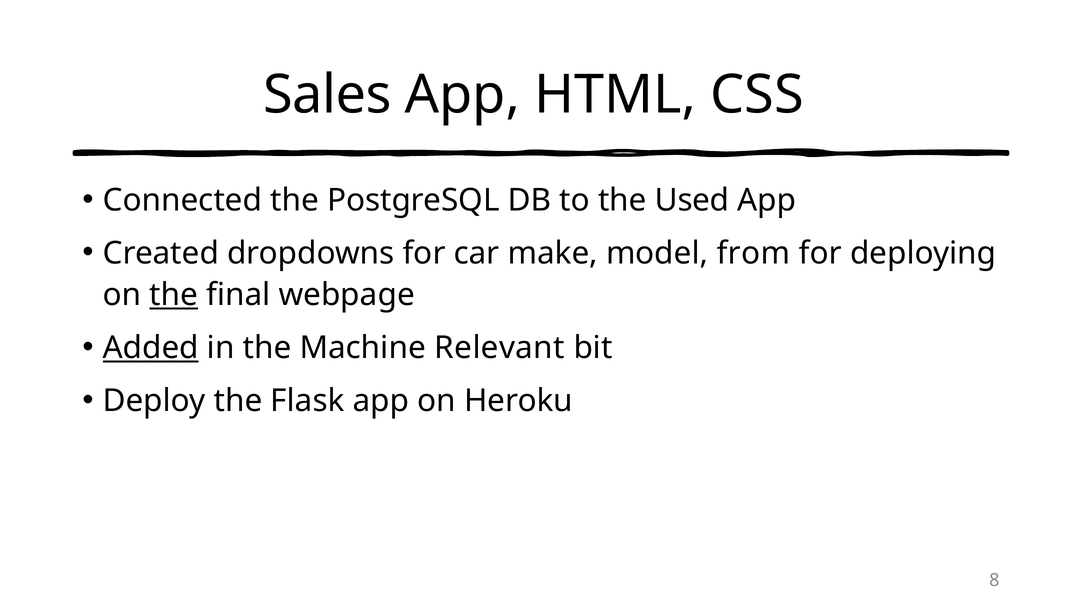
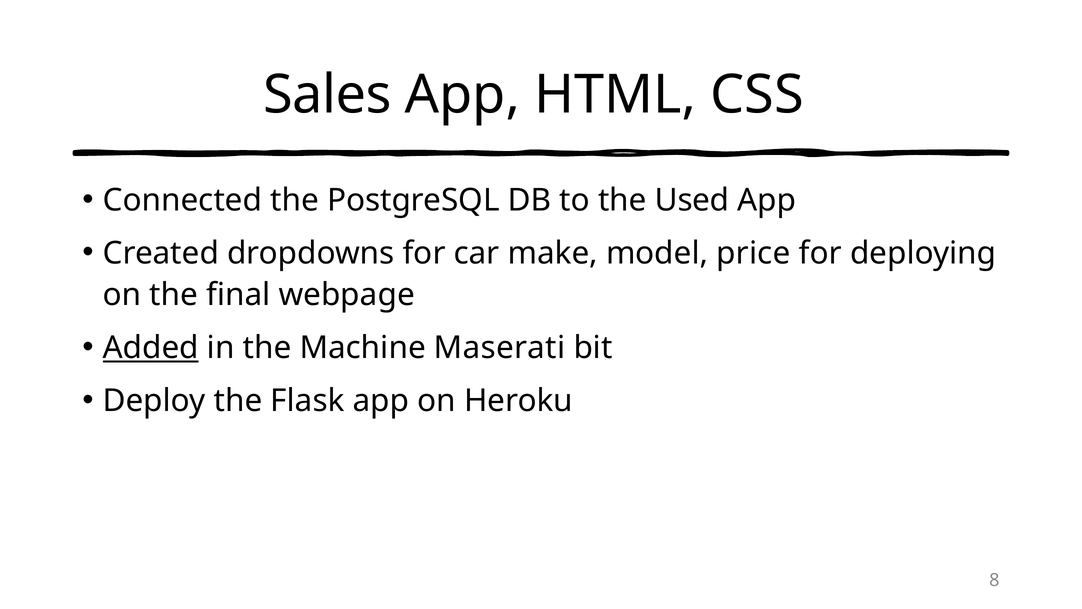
from: from -> price
the at (174, 295) underline: present -> none
Relevant: Relevant -> Maserati
